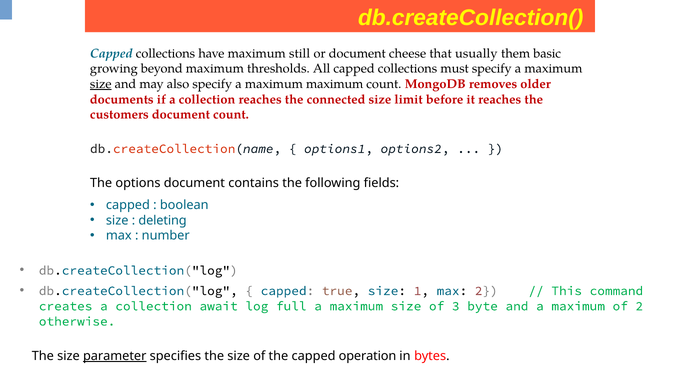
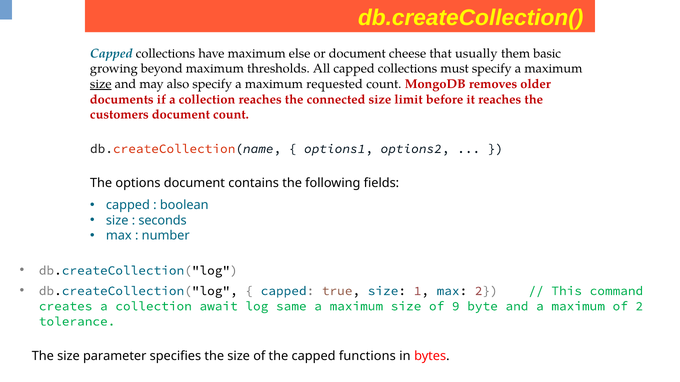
still: still -> else
maximum maximum: maximum -> requested
deleting: deleting -> seconds
full: full -> same
3: 3 -> 9
otherwise: otherwise -> tolerance
parameter underline: present -> none
operation: operation -> functions
